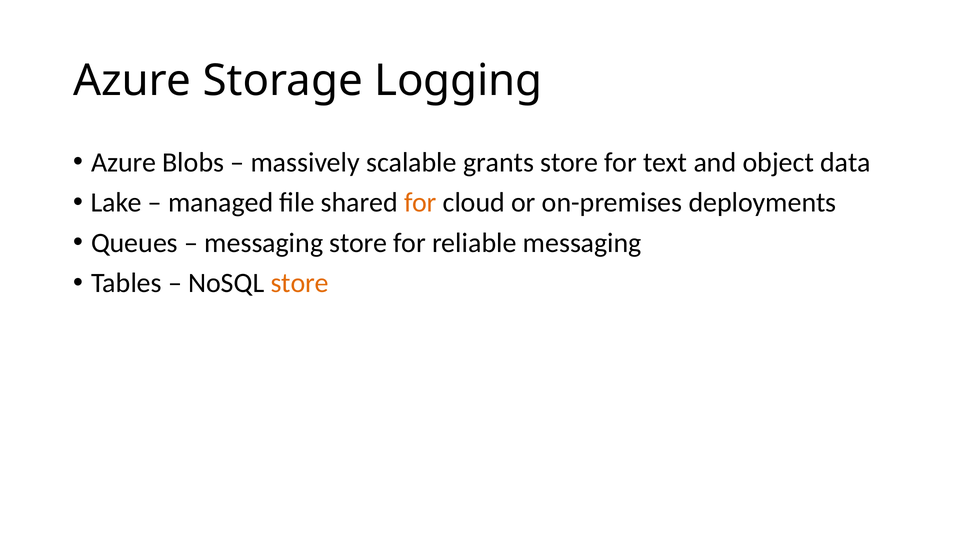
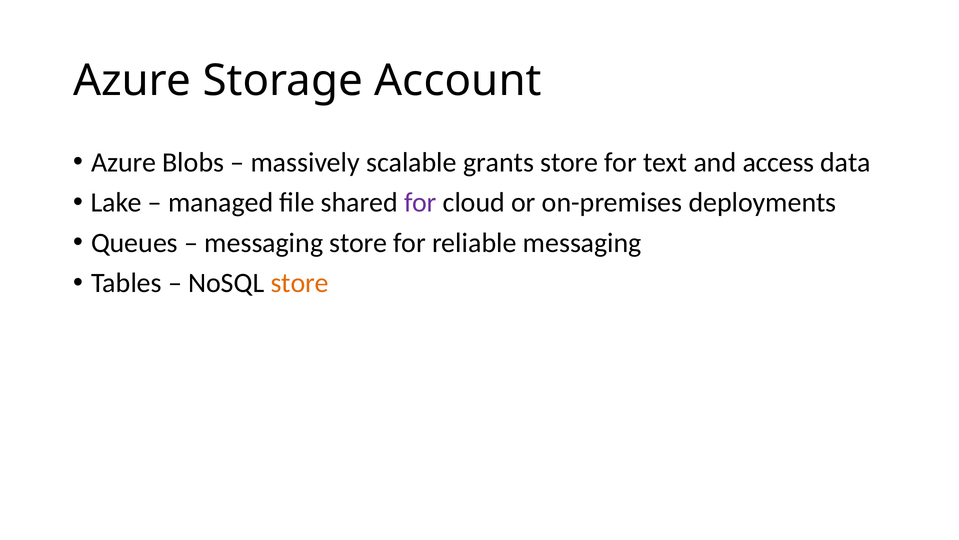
Logging: Logging -> Account
object: object -> access
for at (420, 202) colour: orange -> purple
